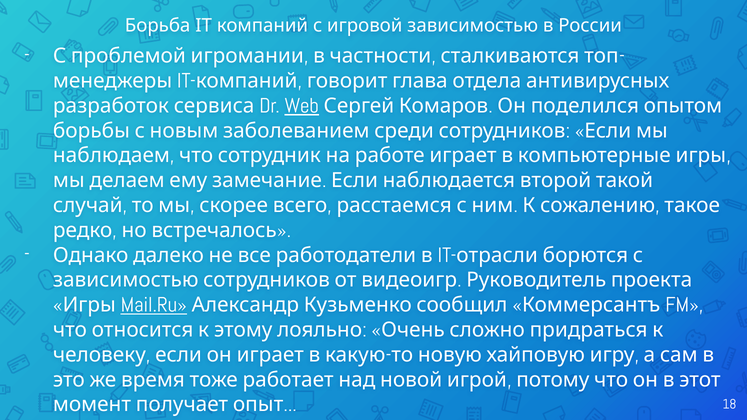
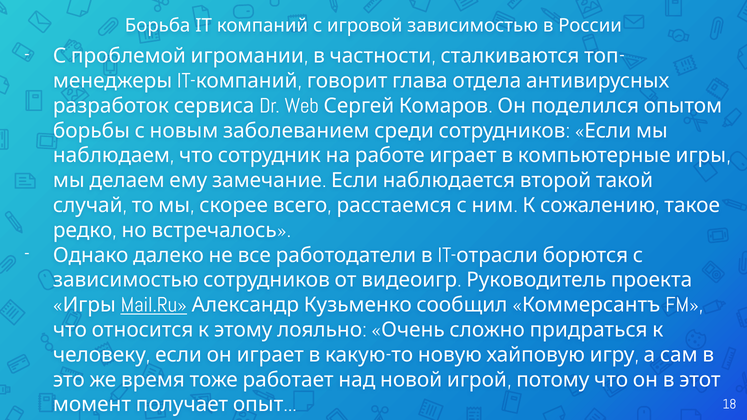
Web underline: present -> none
